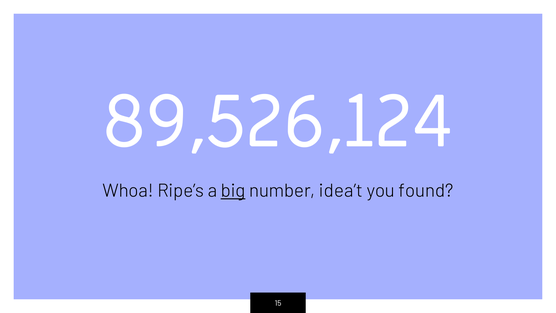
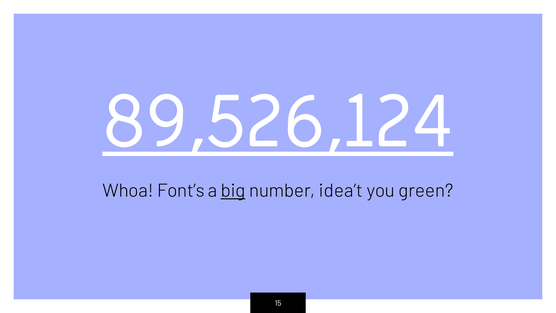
89,526,124 underline: none -> present
Ripe’s: Ripe’s -> Font’s
found: found -> green
